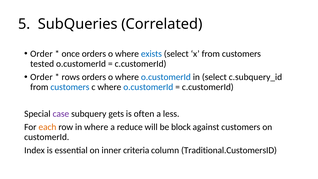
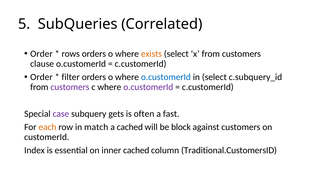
once: once -> rows
exists colour: blue -> orange
tested: tested -> clause
rows: rows -> filter
customers at (70, 87) colour: blue -> purple
o.customerId at (148, 87) colour: blue -> purple
less: less -> fast
in where: where -> match
a reduce: reduce -> cached
inner criteria: criteria -> cached
